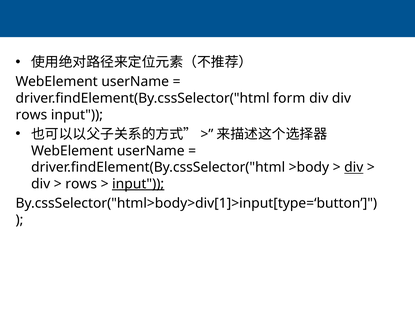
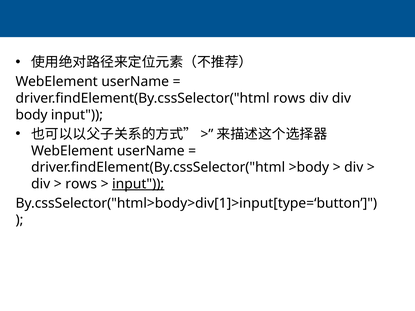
driver.findElement(By.cssSelector("html form: form -> rows
rows at (31, 115): rows -> body
div at (354, 168) underline: present -> none
